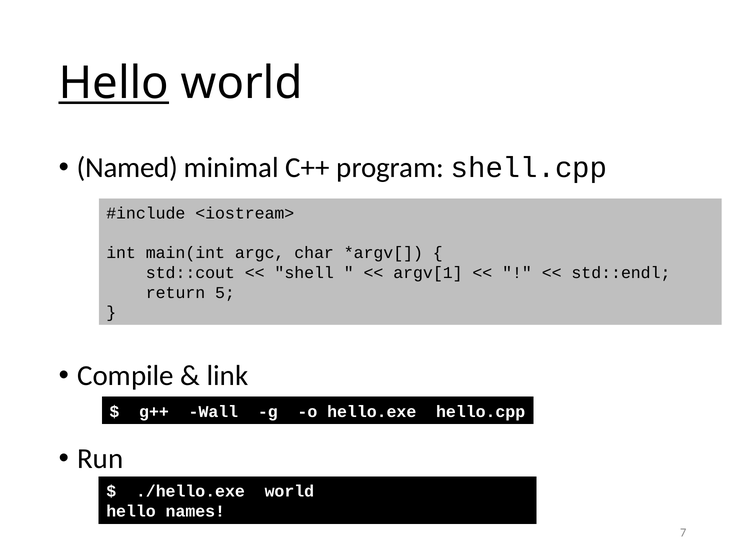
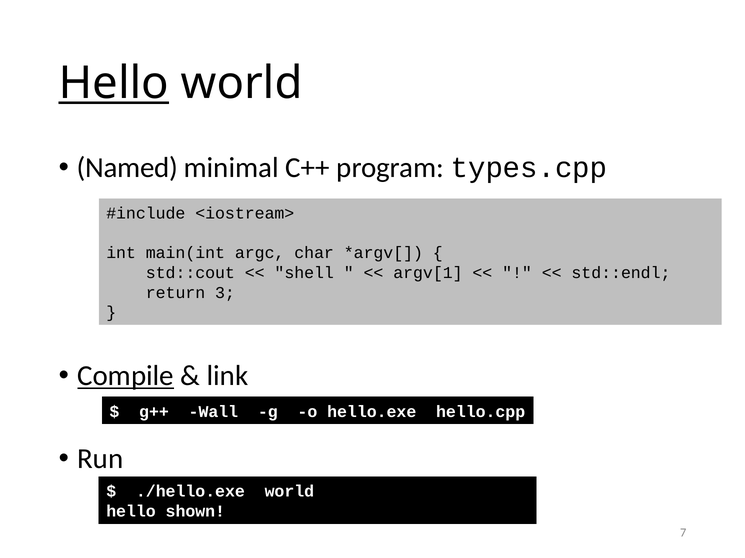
shell.cpp: shell.cpp -> types.cpp
5: 5 -> 3
Compile underline: none -> present
names: names -> shown
